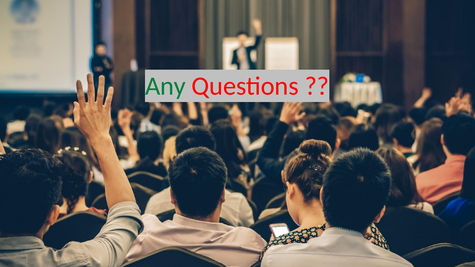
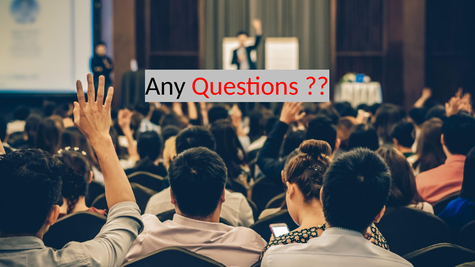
Any at (165, 86) colour: green -> black
